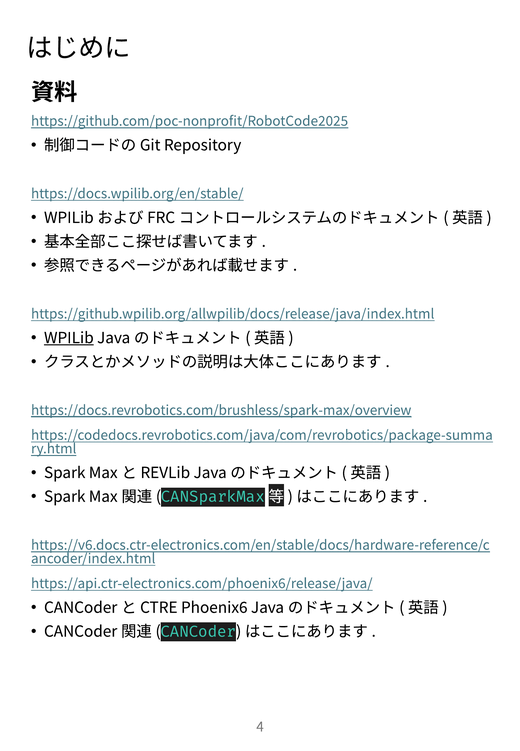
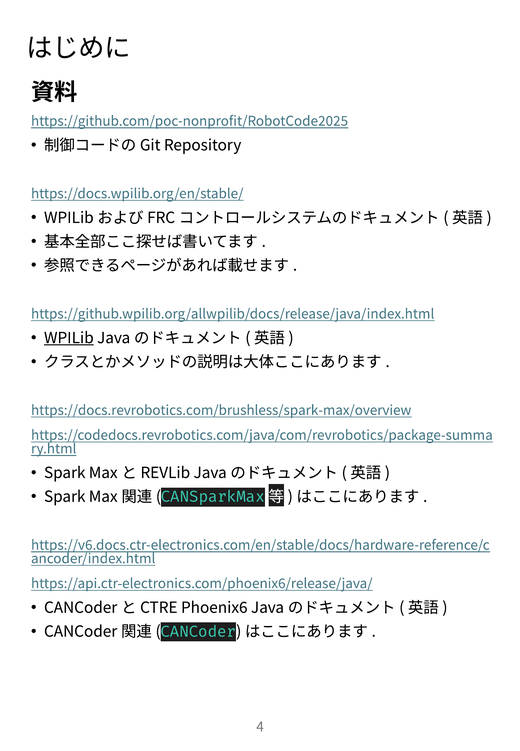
https://docs.revrobotics.com/brushless/spark-max/overview underline: present -> none
